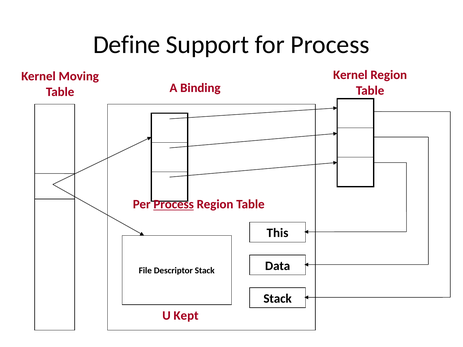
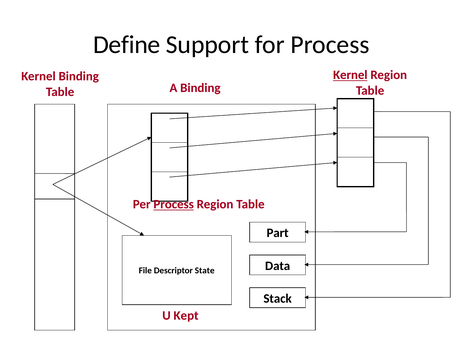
Kernel at (350, 75) underline: none -> present
Kernel Moving: Moving -> Binding
This: This -> Part
Descriptor Stack: Stack -> State
